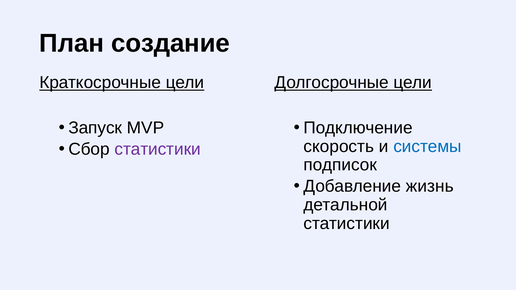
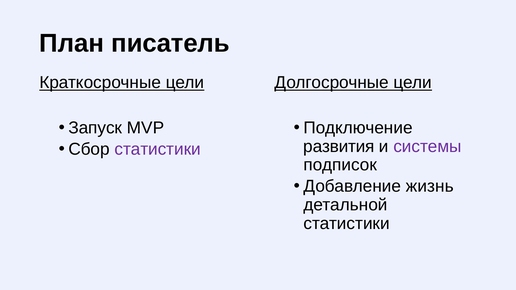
создание: создание -> писатель
скорость: скорость -> развития
системы colour: blue -> purple
